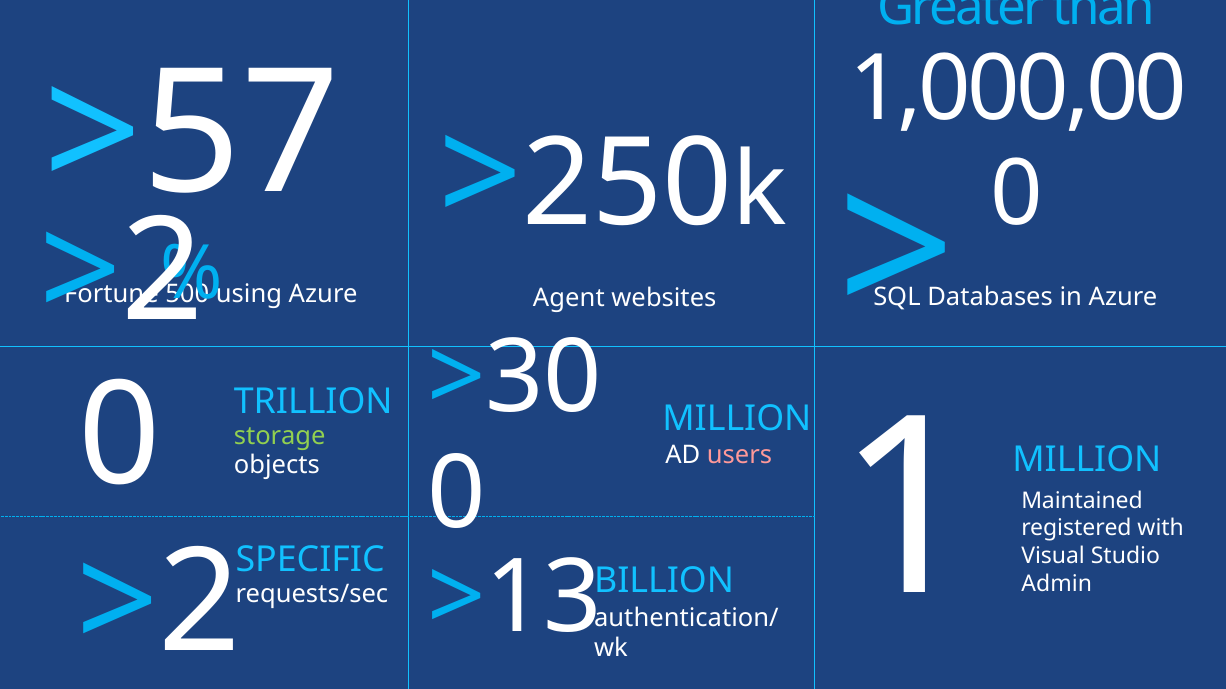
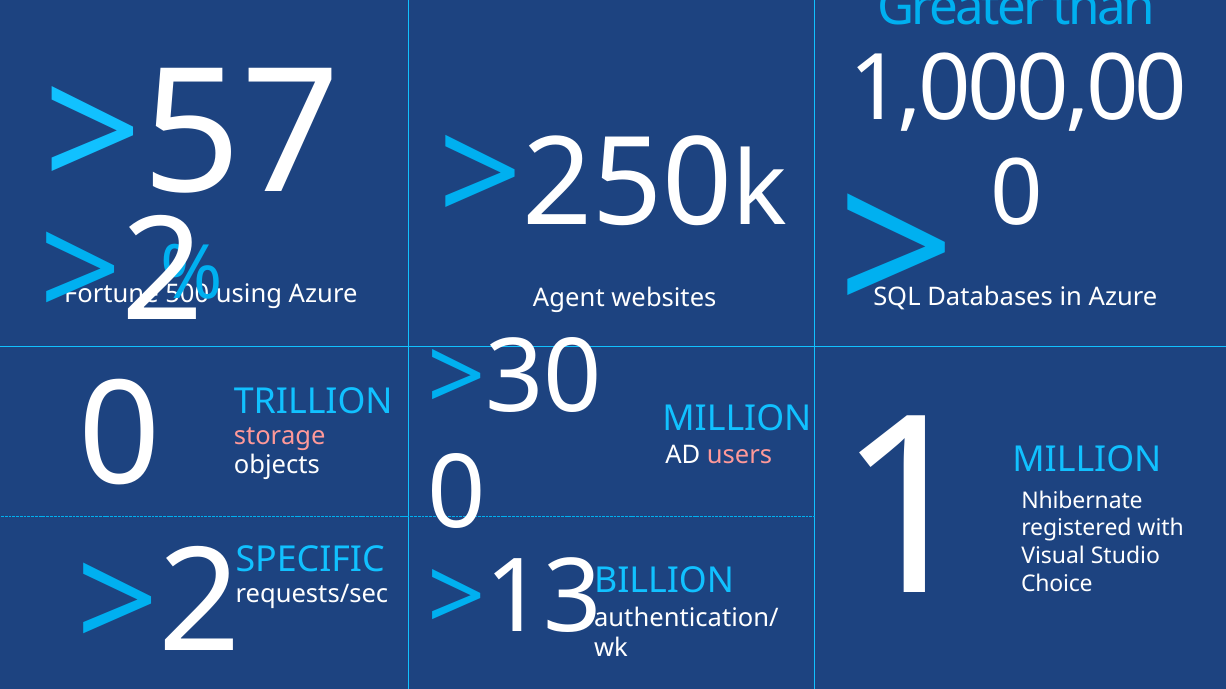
storage colour: light green -> pink
Maintained: Maintained -> Nhibernate
Admin: Admin -> Choice
